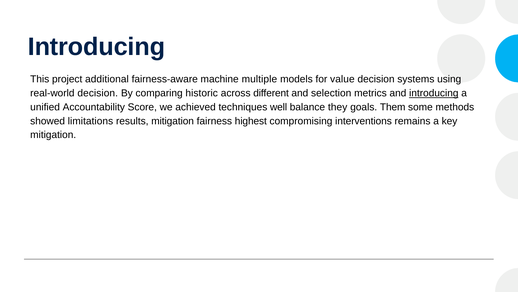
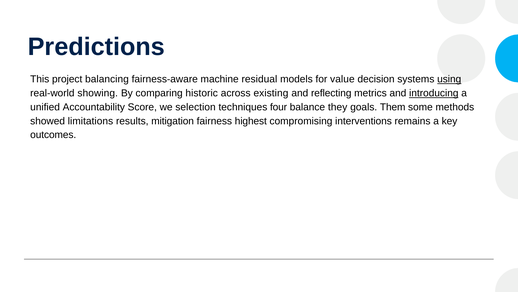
Introducing at (96, 47): Introducing -> Predictions
additional: additional -> balancing
multiple: multiple -> residual
using underline: none -> present
real-world decision: decision -> showing
different: different -> existing
selection: selection -> reflecting
achieved: achieved -> selection
well: well -> four
mitigation at (53, 135): mitigation -> outcomes
